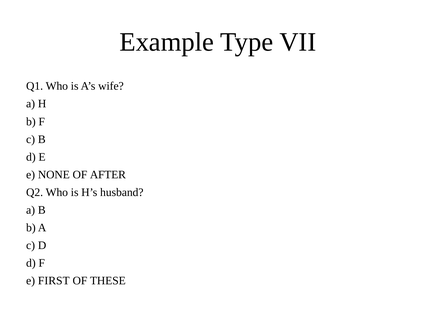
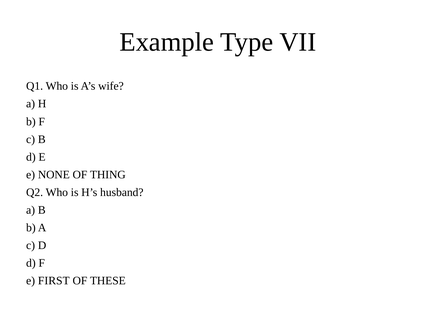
AFTER: AFTER -> THING
